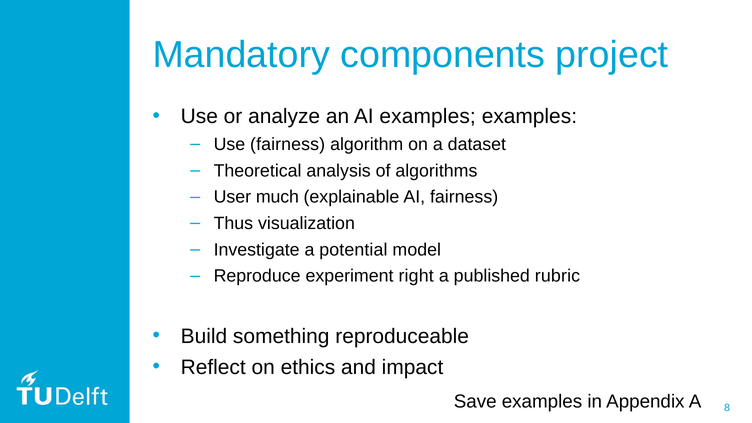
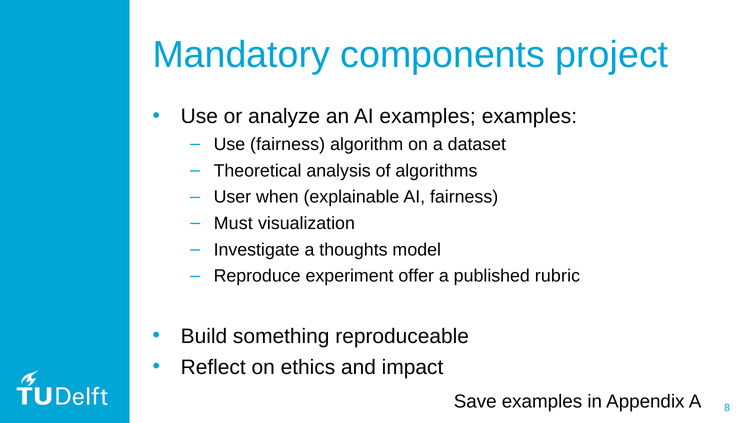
much: much -> when
Thus: Thus -> Must
potential: potential -> thoughts
right: right -> offer
